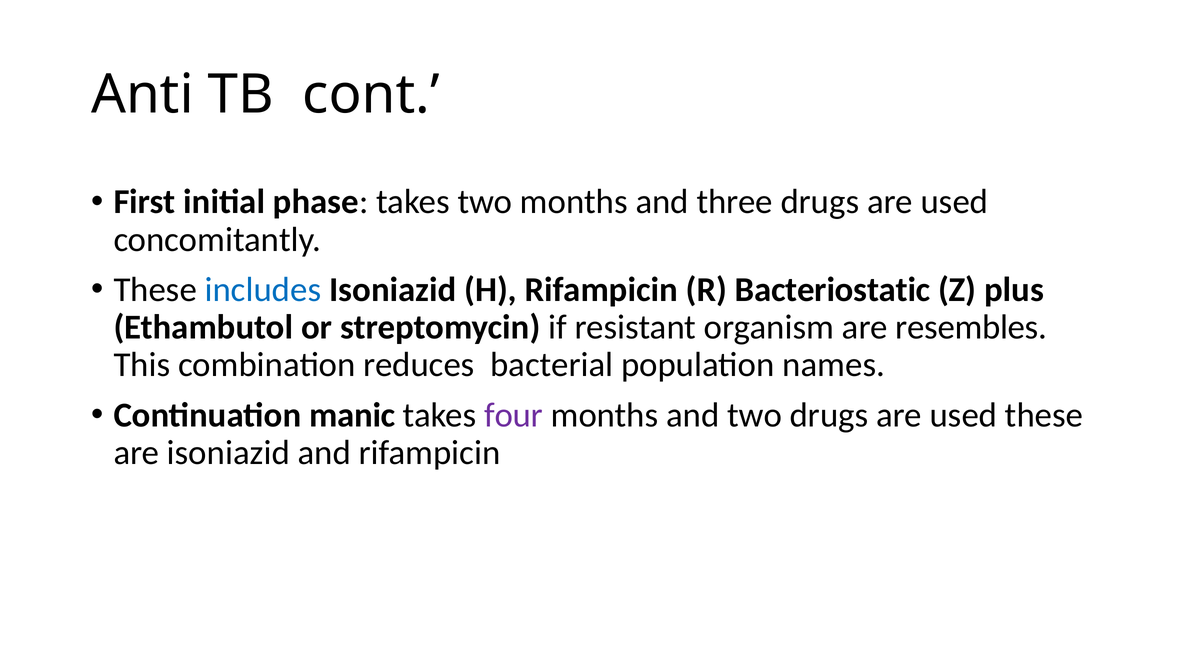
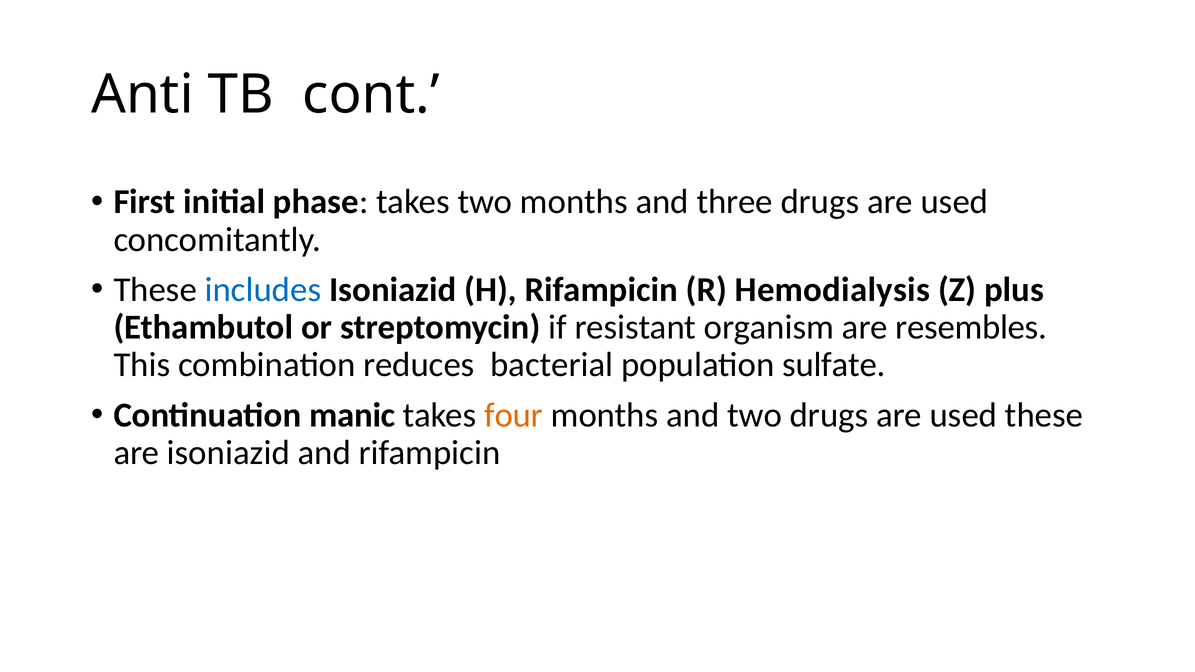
Bacteriostatic: Bacteriostatic -> Hemodialysis
names: names -> sulfate
four colour: purple -> orange
